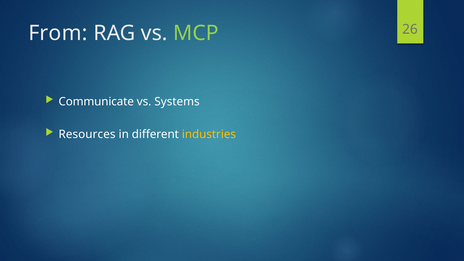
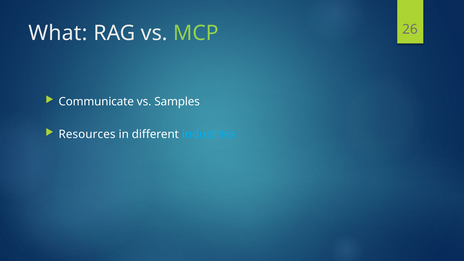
From: From -> What
Systems: Systems -> Samples
industries colour: yellow -> light blue
